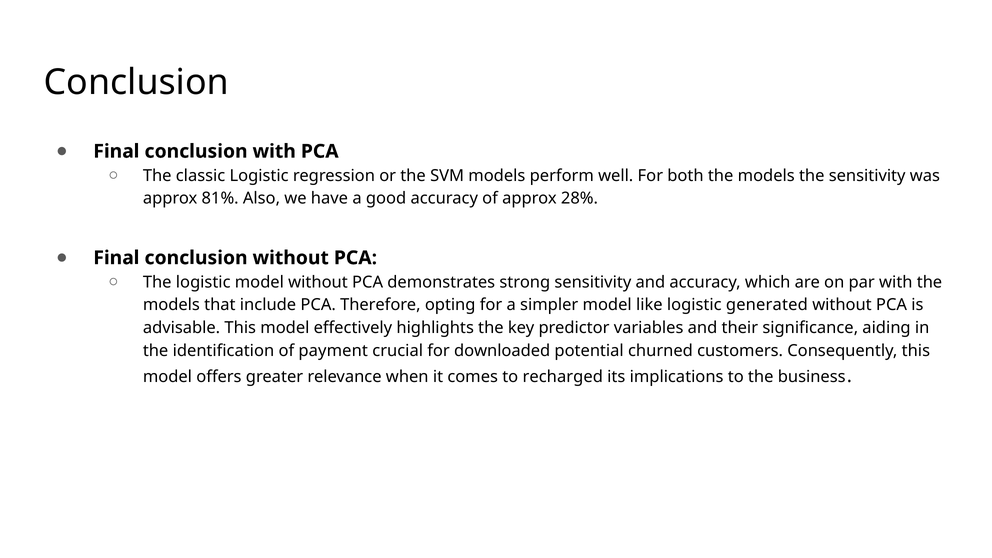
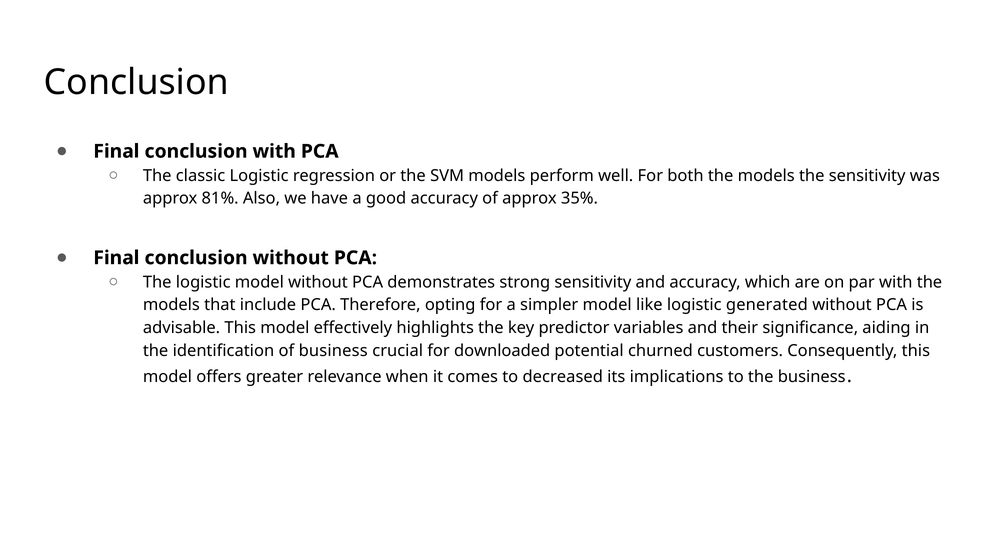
28%: 28% -> 35%
of payment: payment -> business
recharged: recharged -> decreased
